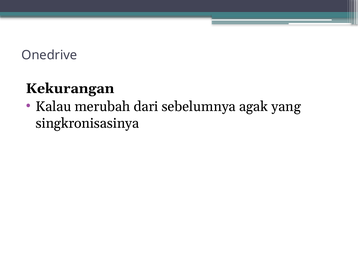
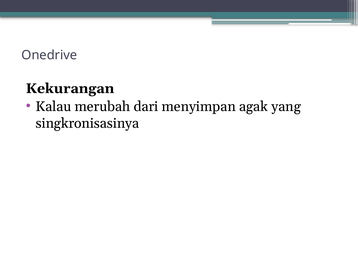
sebelumnya: sebelumnya -> menyimpan
